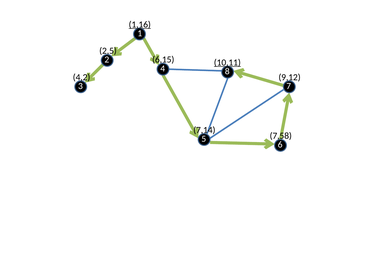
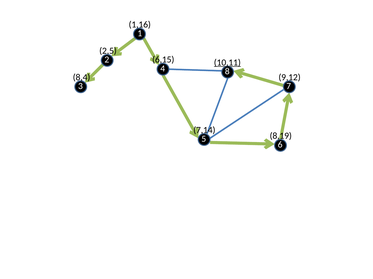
1,16 underline: present -> none
4,2: 4,2 -> 8,4
7,58: 7,58 -> 8,19
